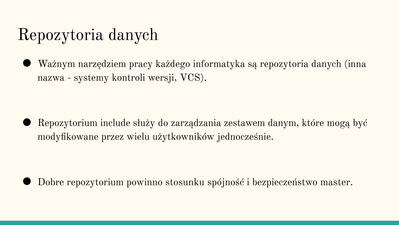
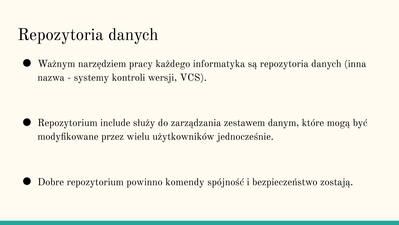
stosunku: stosunku -> komendy
master: master -> zostają
